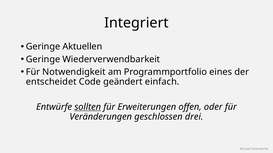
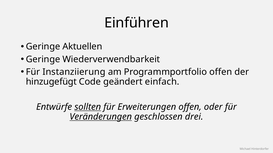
Integriert: Integriert -> Einführen
Notwendigkeit: Notwendigkeit -> Instanziierung
Programmportfolio eines: eines -> offen
entscheidet: entscheidet -> hinzugefügt
Veränderungen underline: none -> present
